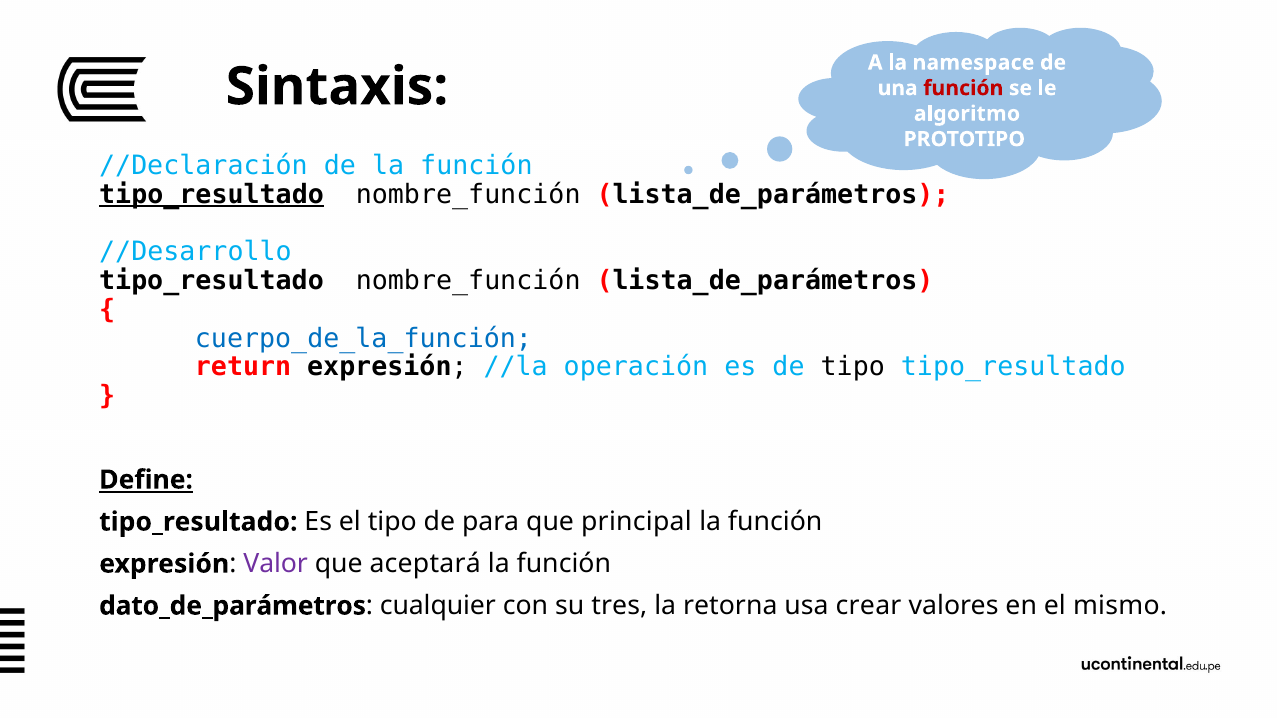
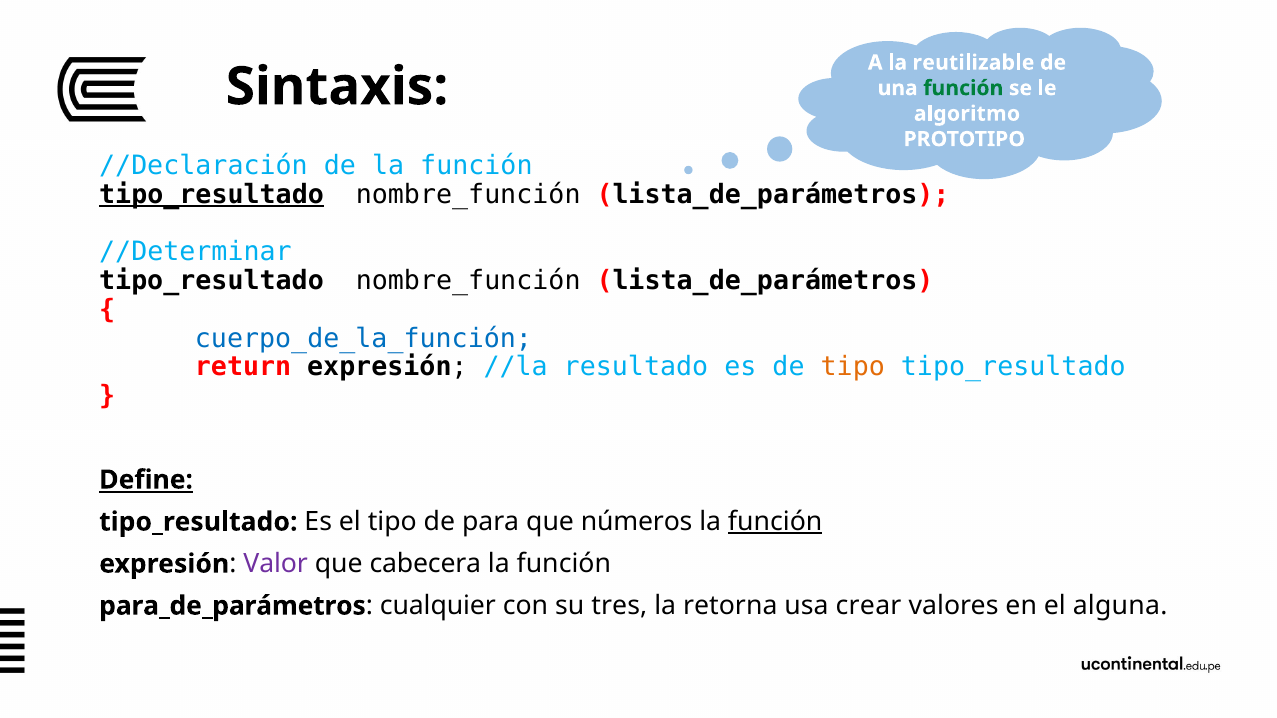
namespace: namespace -> reutilizable
función at (963, 88) colour: red -> green
//Desarrollo: //Desarrollo -> //Determinar
operación: operación -> resultado
tipo at (853, 367) colour: black -> orange
principal: principal -> números
función at (775, 522) underline: none -> present
aceptará: aceptará -> cabecera
dato_de_parámetros: dato_de_parámetros -> para_de_parámetros
mismo: mismo -> alguna
